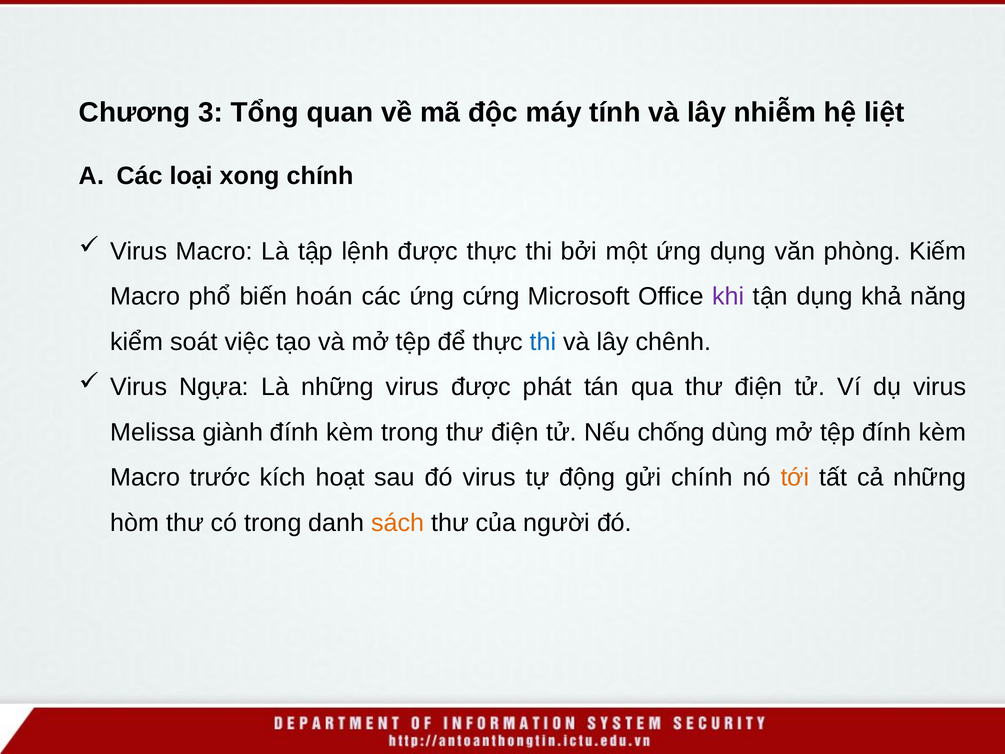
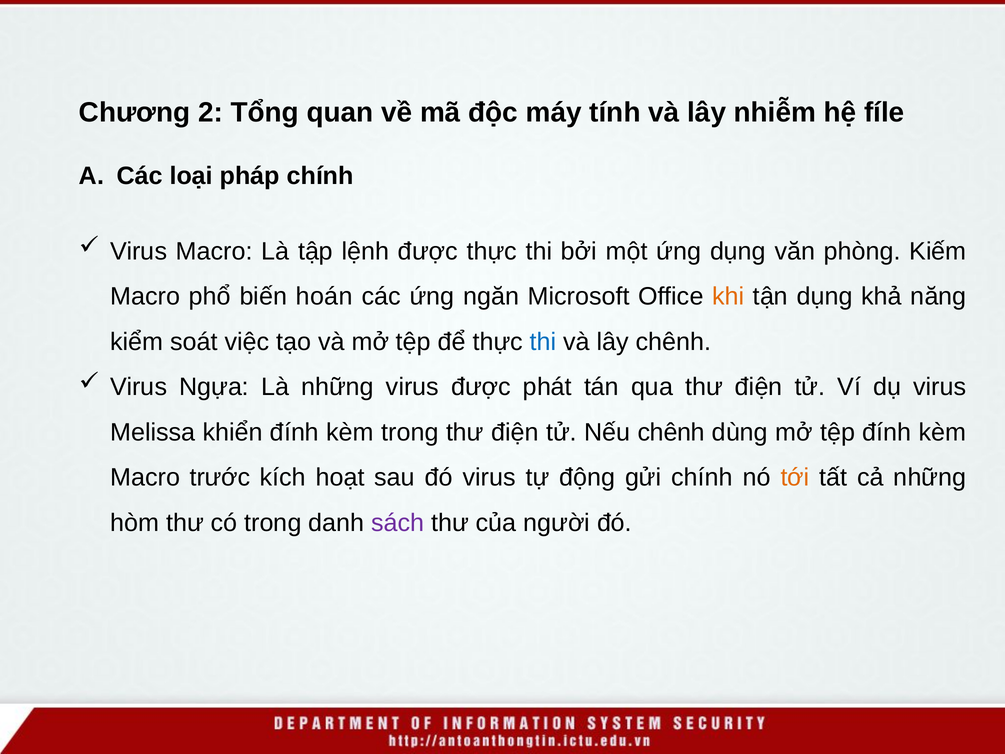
3: 3 -> 2
liệt: liệt -> fíle
xong: xong -> pháp
cứng: cứng -> ngăn
khi colour: purple -> orange
giành: giành -> khiển
Nếu chống: chống -> chênh
sách colour: orange -> purple
